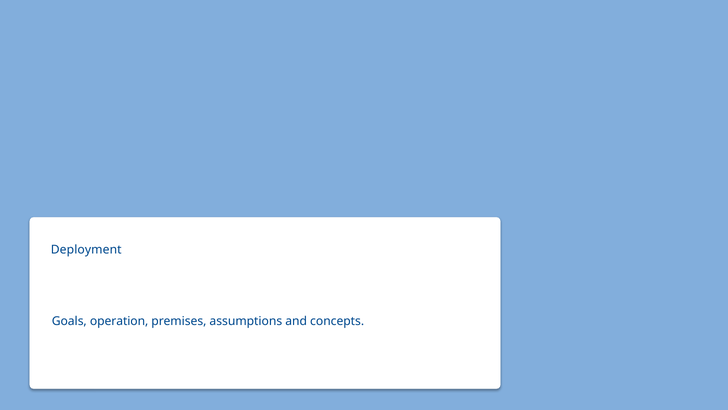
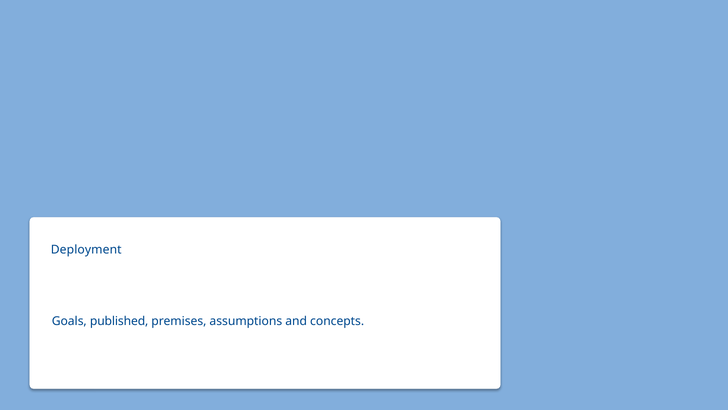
operation: operation -> published
